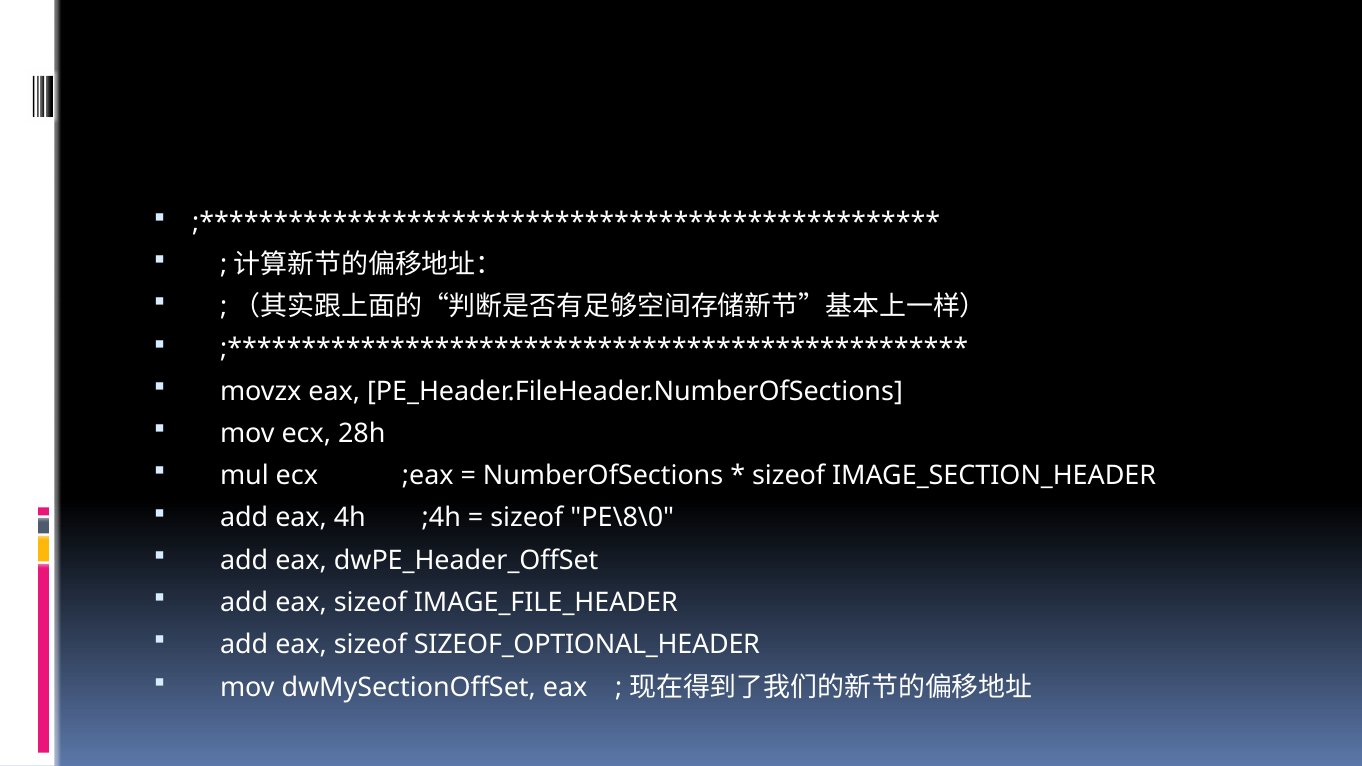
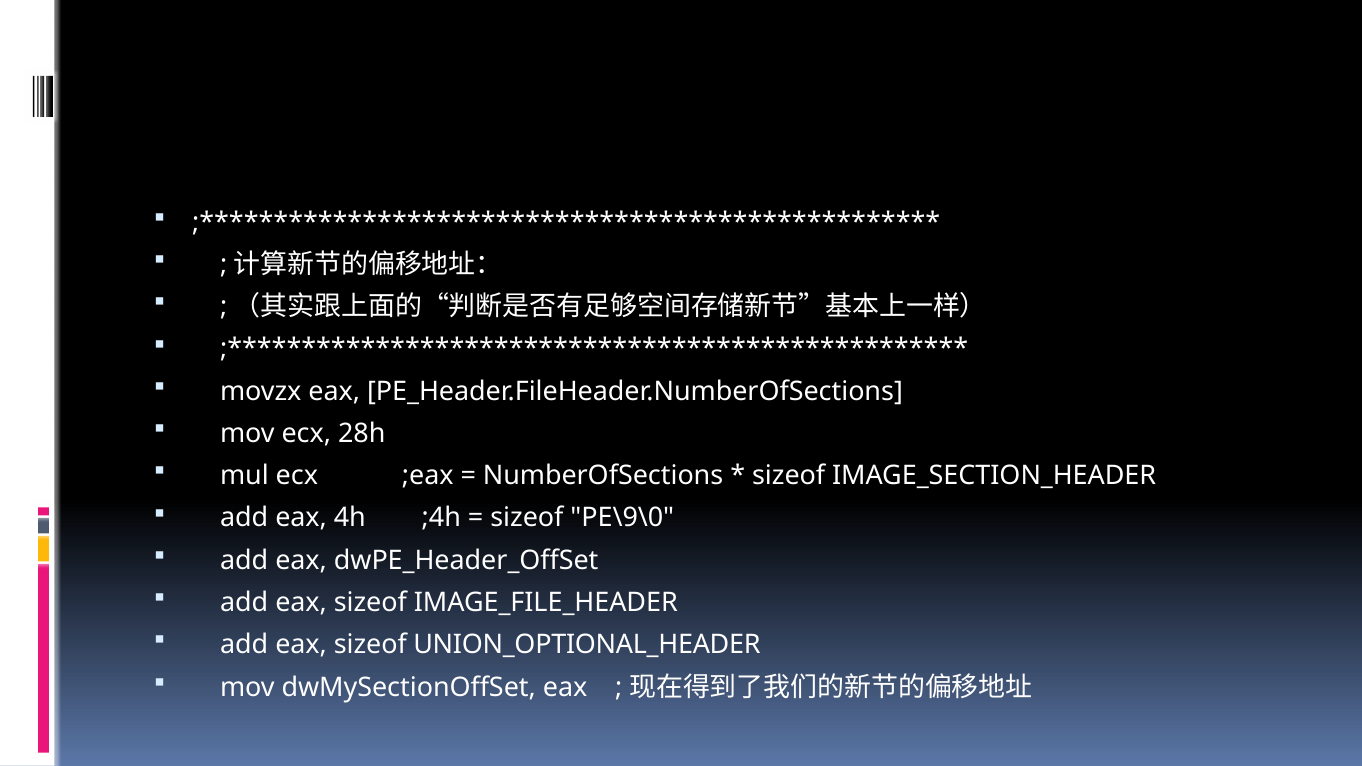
PE\8\0: PE\8\0 -> PE\9\0
SIZEOF_OPTIONAL_HEADER: SIZEOF_OPTIONAL_HEADER -> UNION_OPTIONAL_HEADER
